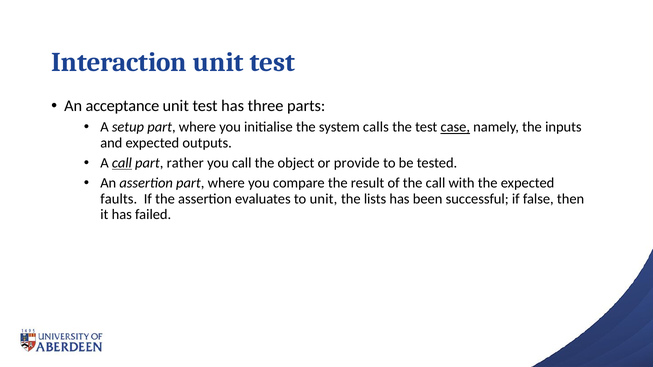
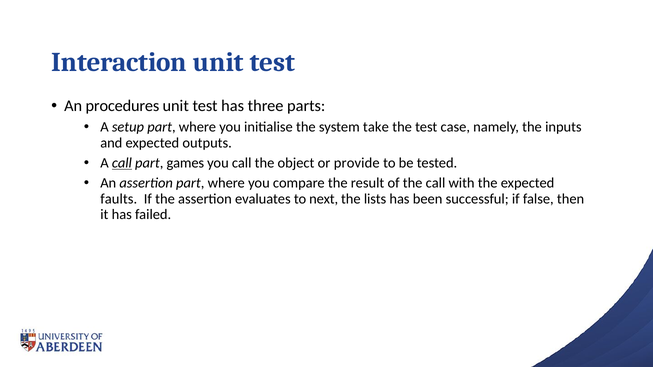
acceptance: acceptance -> procedures
calls: calls -> take
case underline: present -> none
rather: rather -> games
to unit: unit -> next
